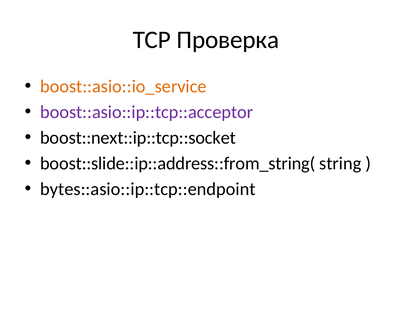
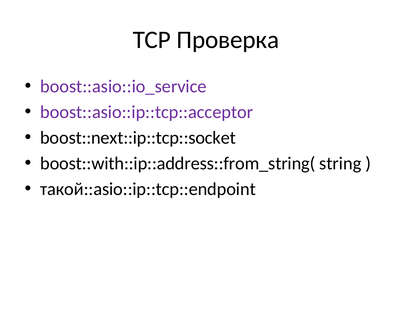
boost::asio::io_service colour: orange -> purple
boost::slide::ip::address::from_string(: boost::slide::ip::address::from_string( -> boost::with::ip::address::from_string(
bytes::asio::ip::tcp::endpoint: bytes::asio::ip::tcp::endpoint -> такой::asio::ip::tcp::endpoint
